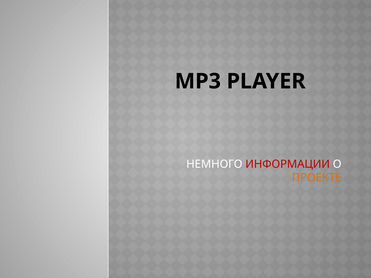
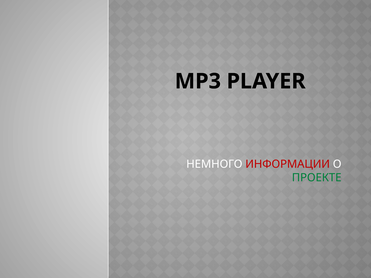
ПРОЕКТЕ colour: orange -> green
